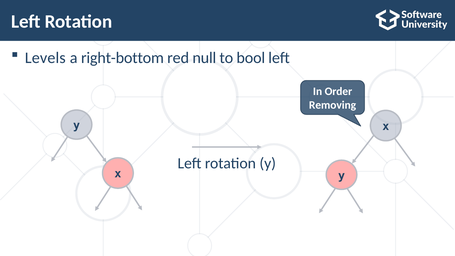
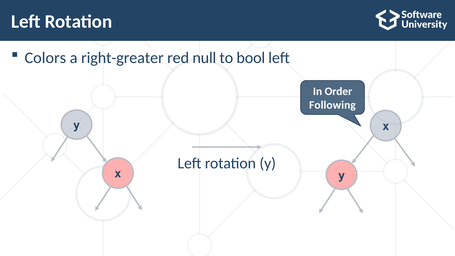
Levels: Levels -> Colors
right-bottom: right-bottom -> right-greater
Removing: Removing -> Following
